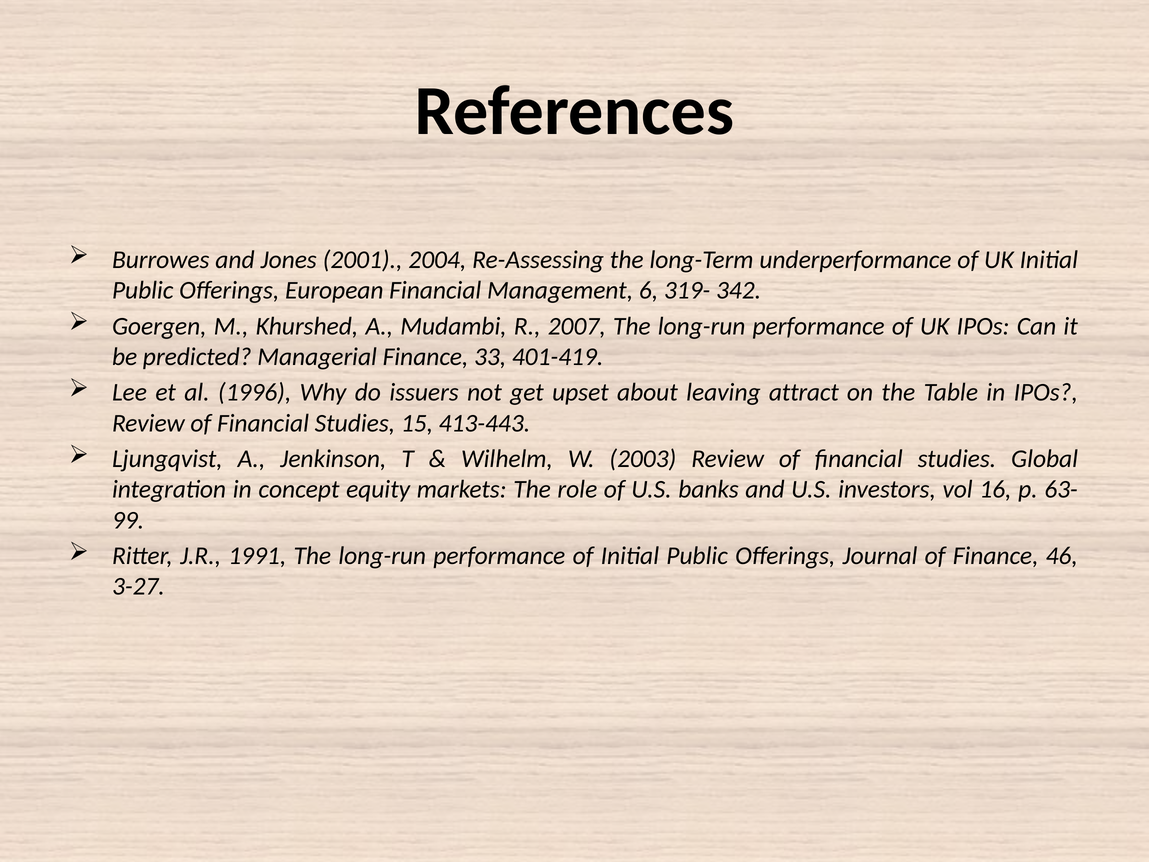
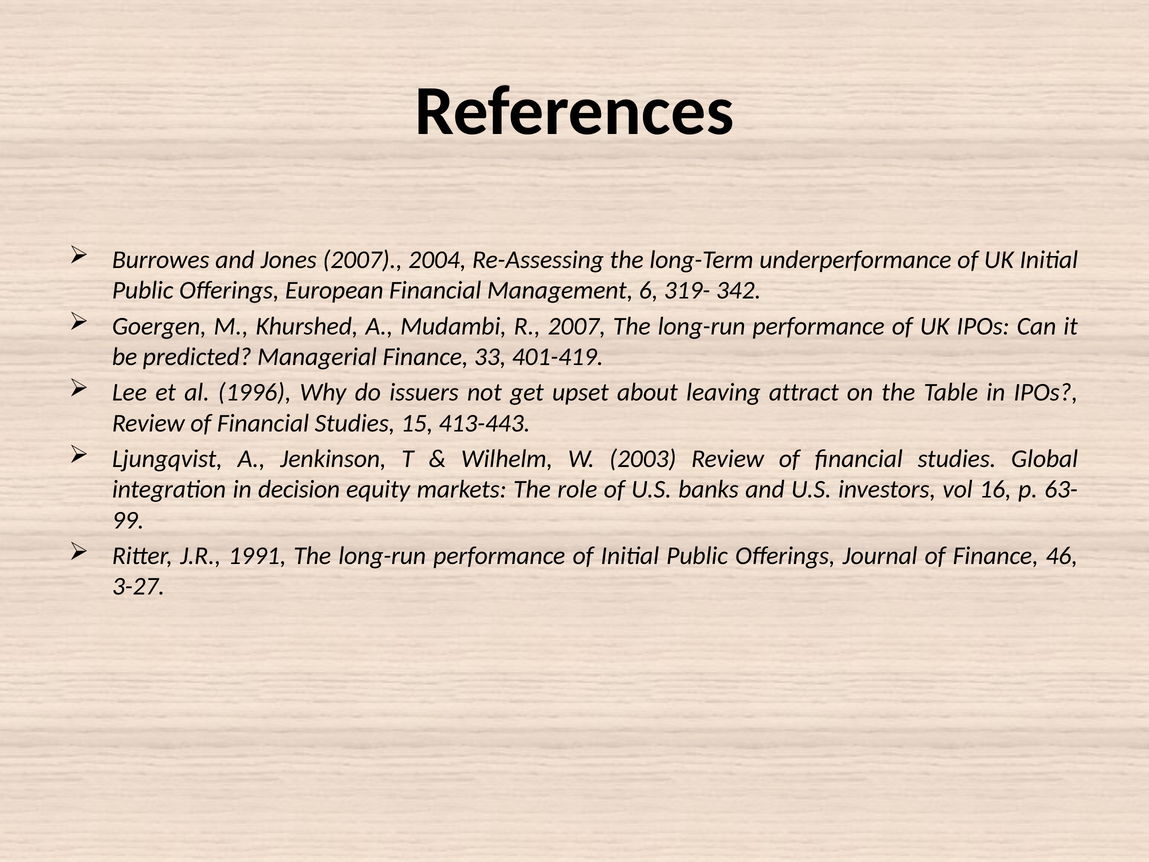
Jones 2001: 2001 -> 2007
concept: concept -> decision
